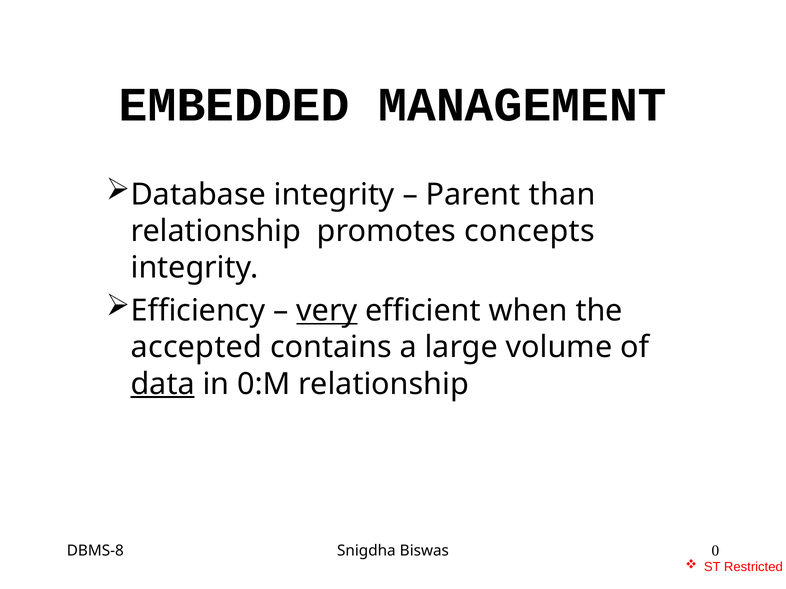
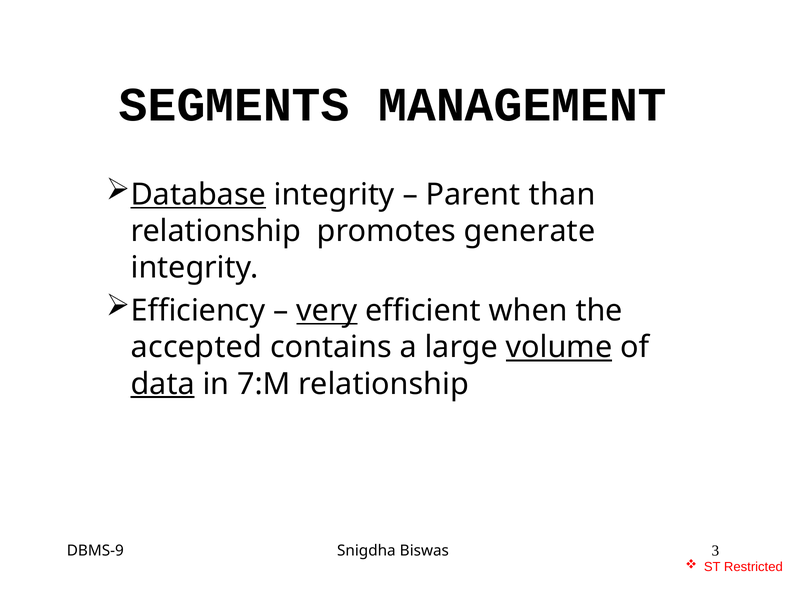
EMBEDDED: EMBEDDED -> SEGMENTS
Database underline: none -> present
concepts: concepts -> generate
volume underline: none -> present
0:M: 0:M -> 7:M
DBMS-8: DBMS-8 -> DBMS-9
0: 0 -> 3
